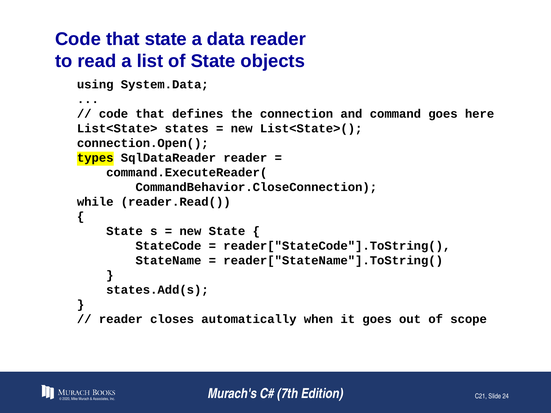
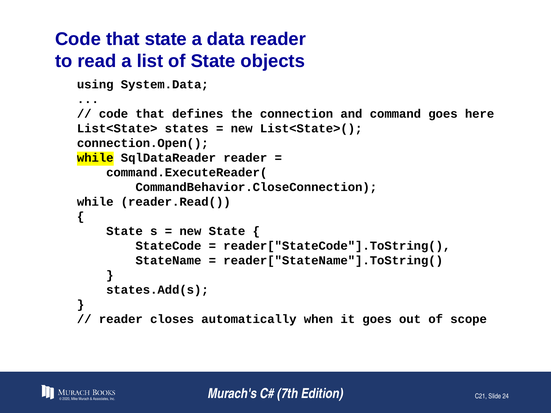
types at (95, 158): types -> while
